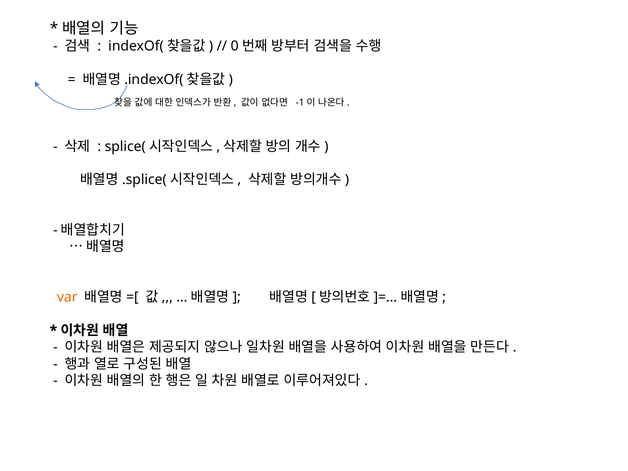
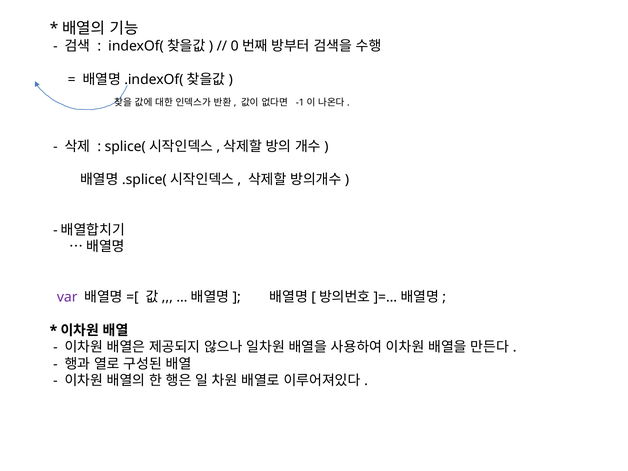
var colour: orange -> purple
